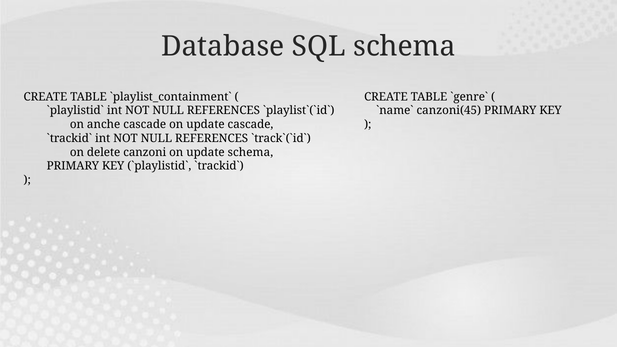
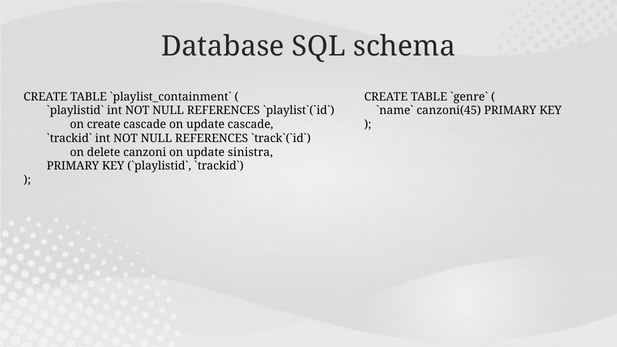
on anche: anche -> create
update schema: schema -> sinistra
